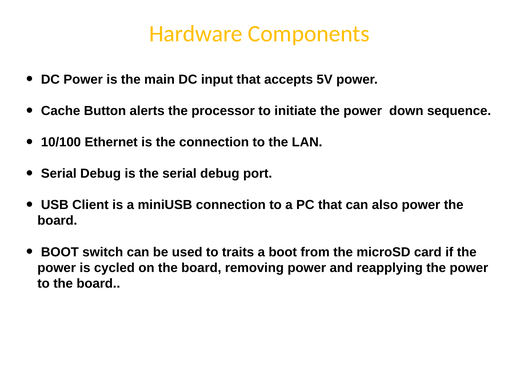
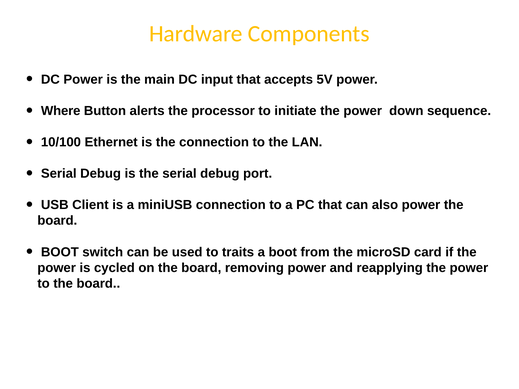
Cache: Cache -> Where
